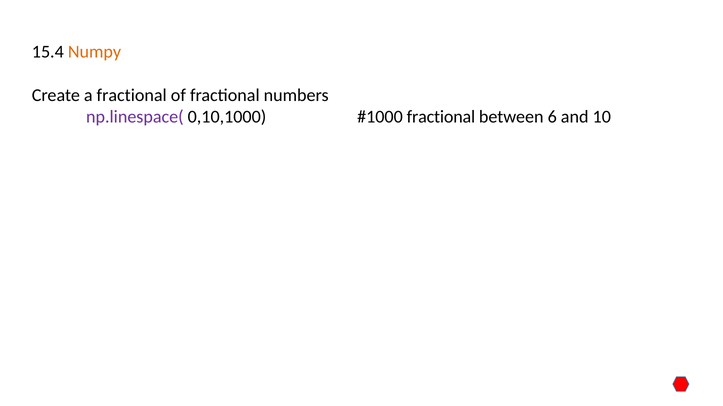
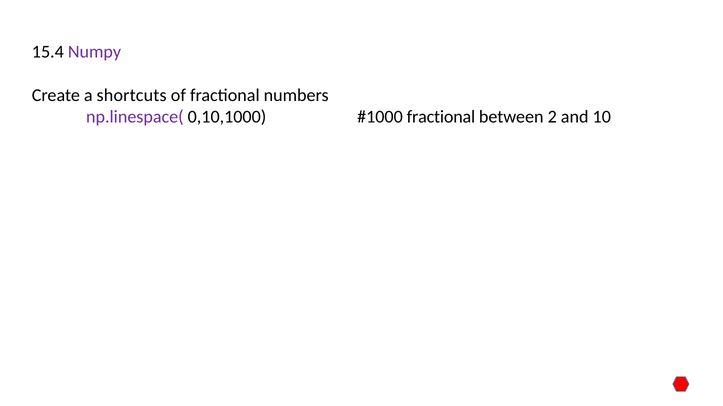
Numpy colour: orange -> purple
a fractional: fractional -> shortcuts
6: 6 -> 2
